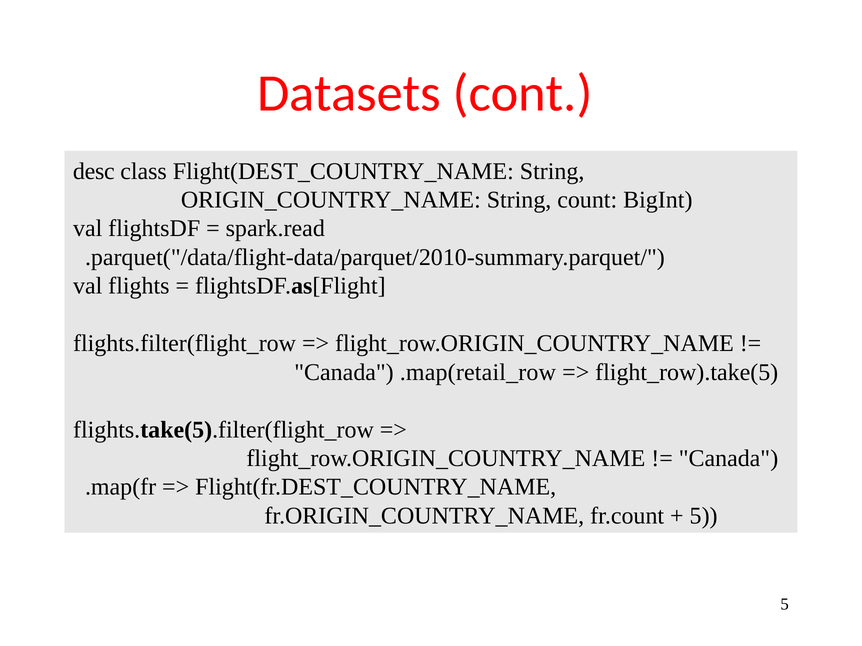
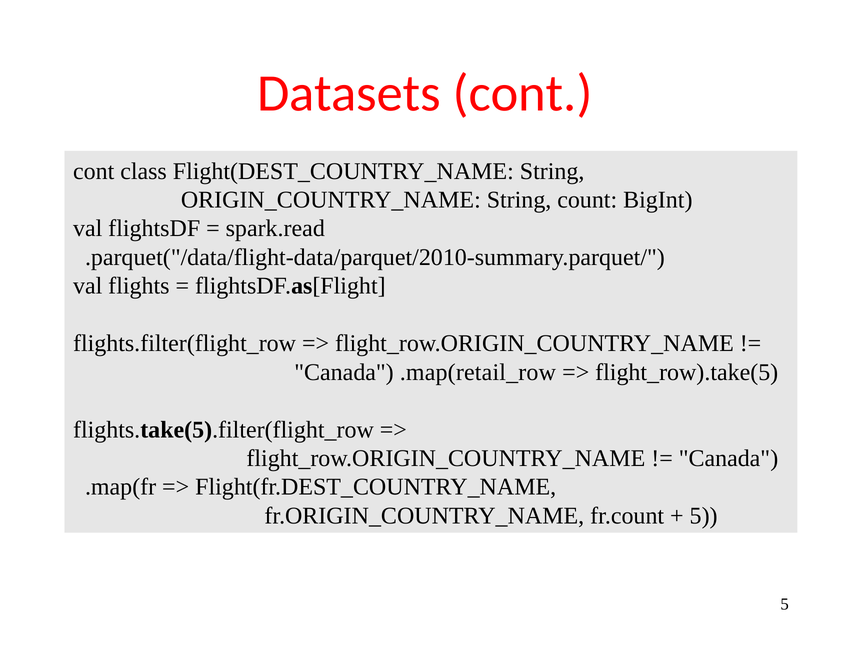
desc at (94, 171): desc -> cont
